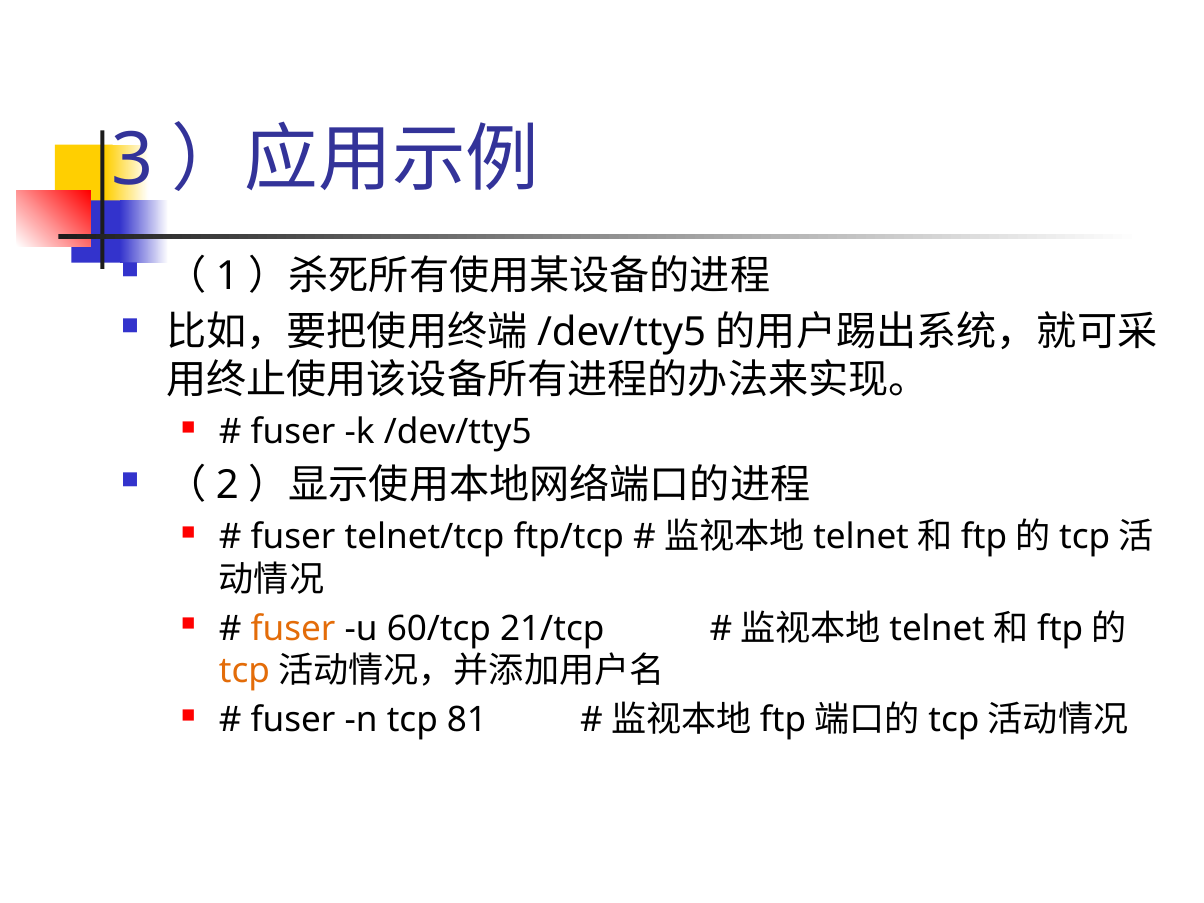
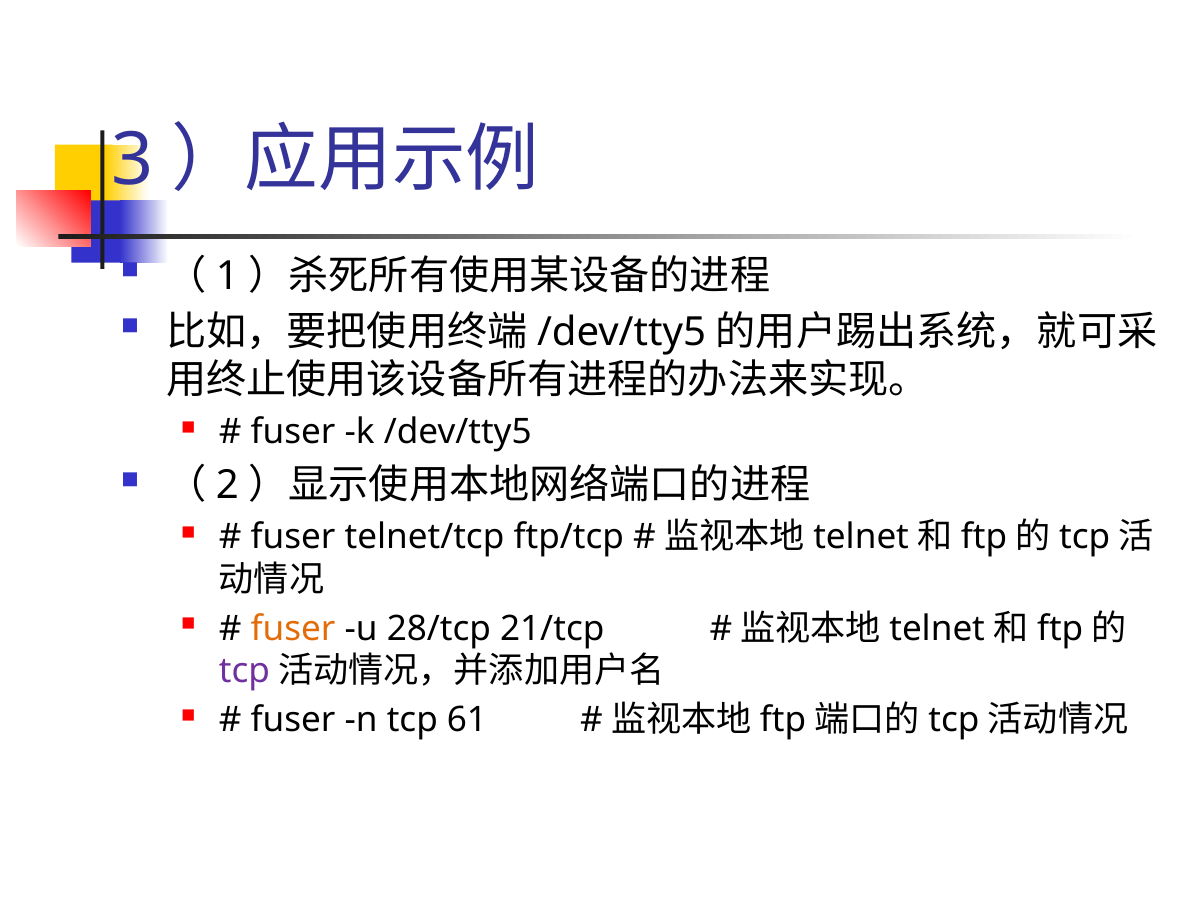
60/tcp: 60/tcp -> 28/tcp
tcp at (244, 671) colour: orange -> purple
81: 81 -> 61
